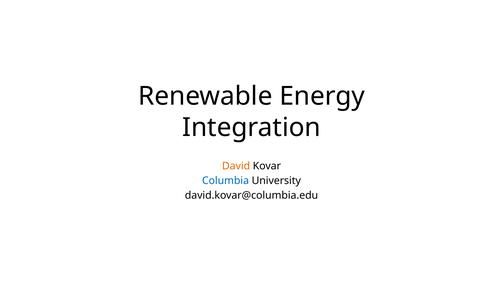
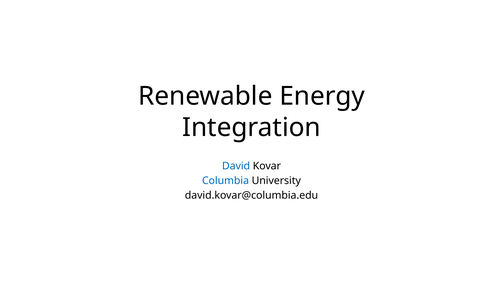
David colour: orange -> blue
